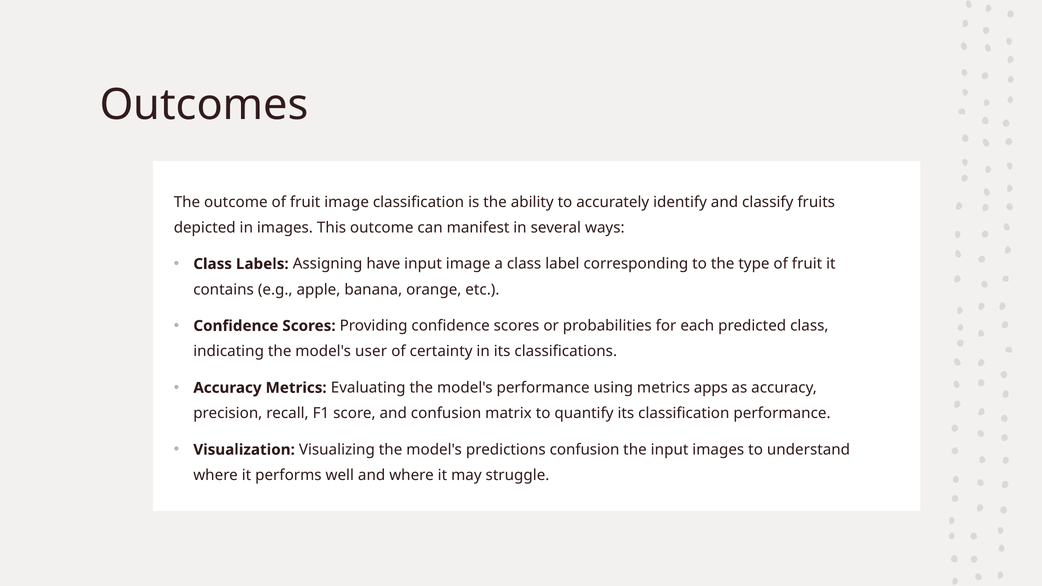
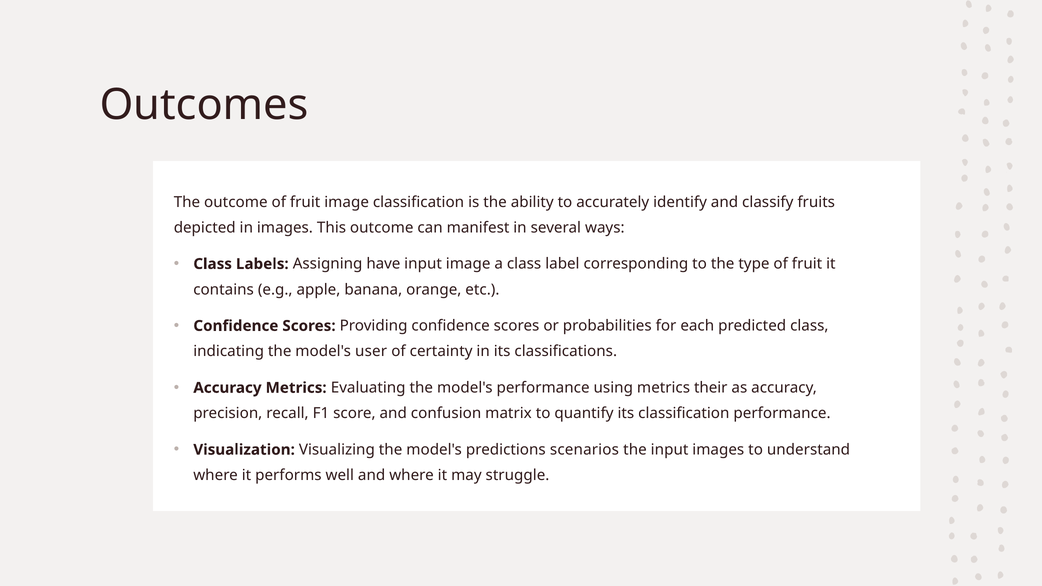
apps: apps -> their
predictions confusion: confusion -> scenarios
